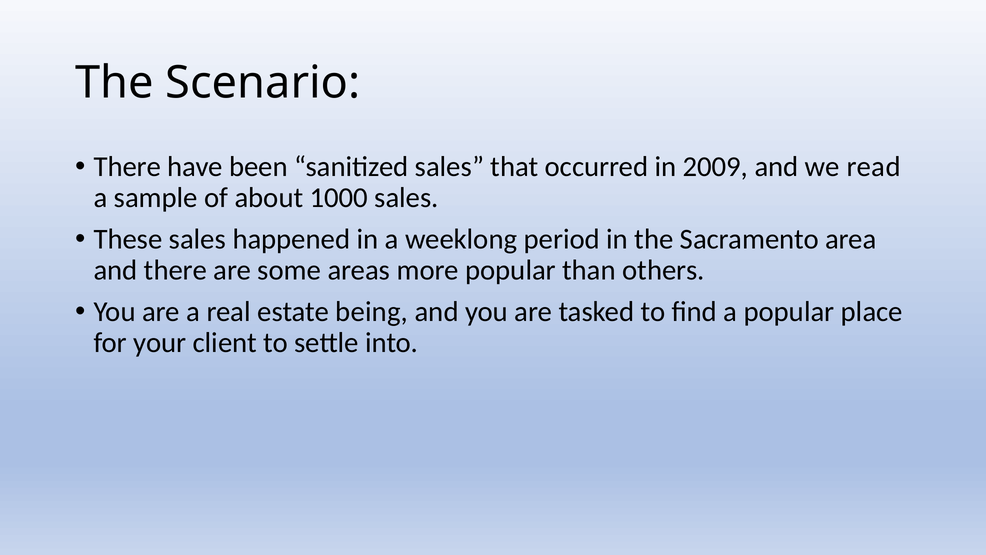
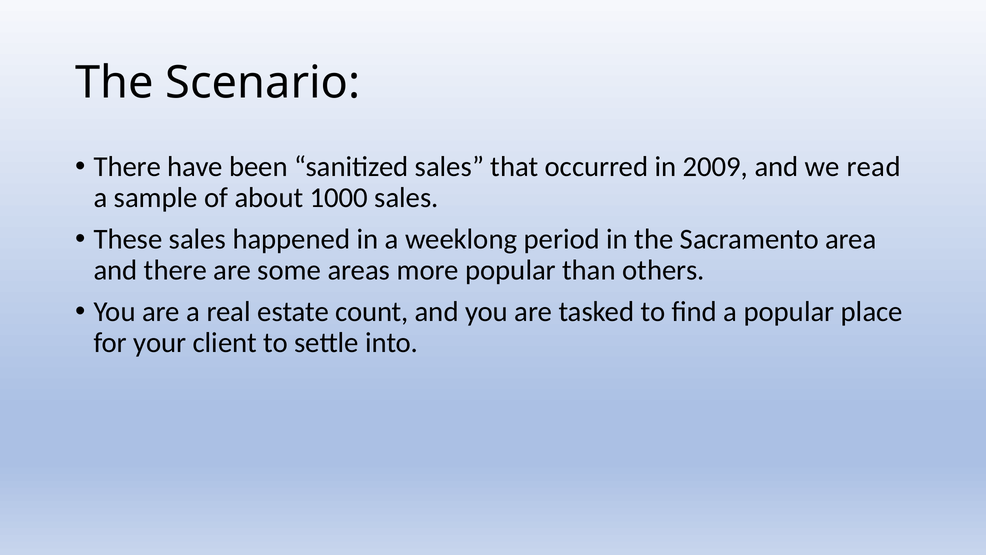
being: being -> count
